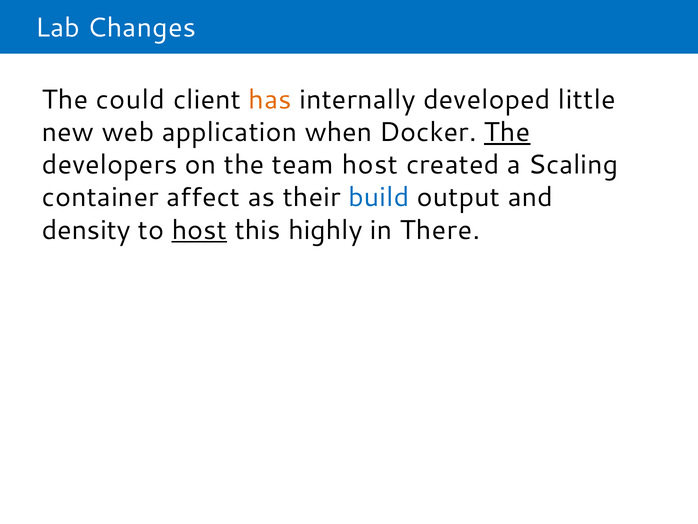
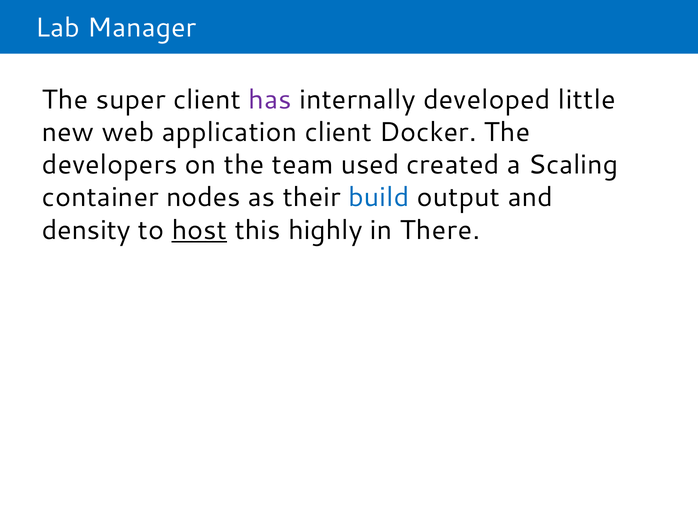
Changes: Changes -> Manager
could: could -> super
has colour: orange -> purple
application when: when -> client
The at (507, 132) underline: present -> none
team host: host -> used
affect: affect -> nodes
